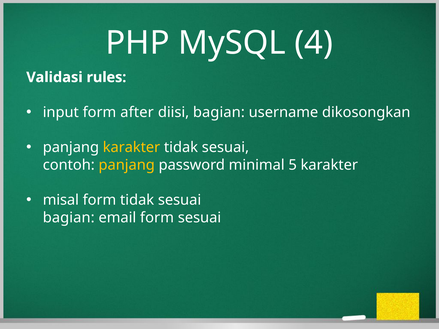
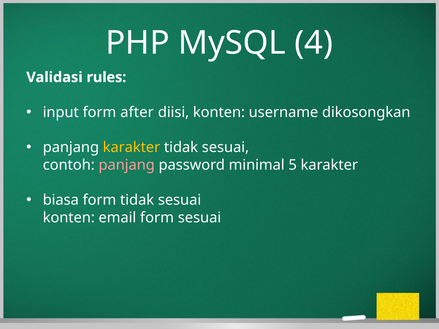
diisi bagian: bagian -> konten
panjang at (127, 165) colour: yellow -> pink
misal: misal -> biasa
bagian at (69, 218): bagian -> konten
